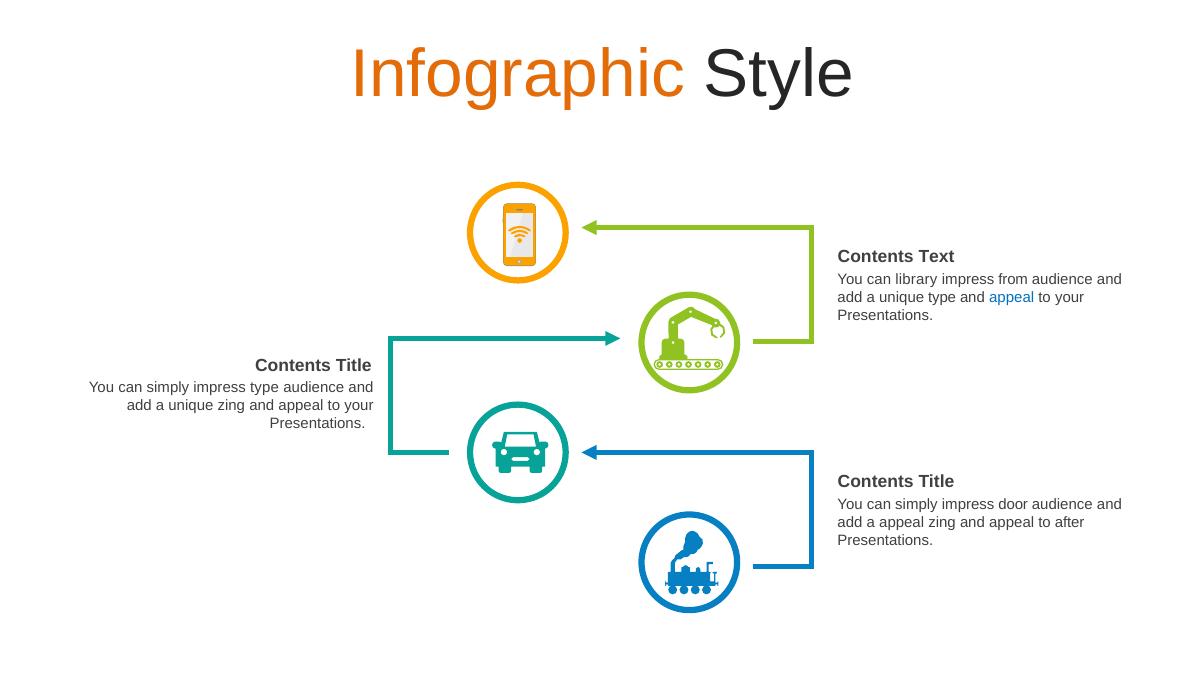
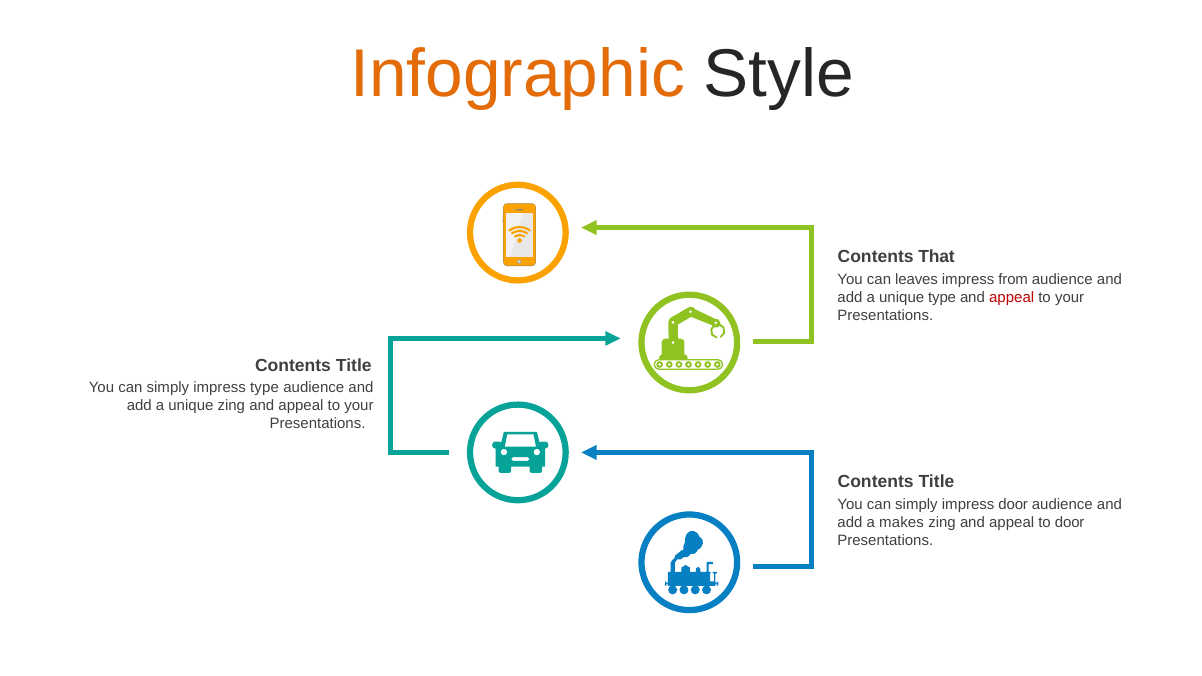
Text: Text -> That
library: library -> leaves
appeal at (1012, 297) colour: blue -> red
a appeal: appeal -> makes
to after: after -> door
